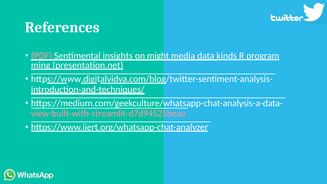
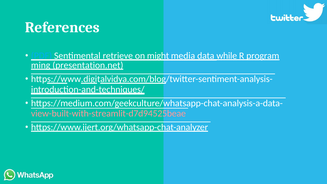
PDF colour: pink -> light blue
insights: insights -> retrieve
kinds: kinds -> while
